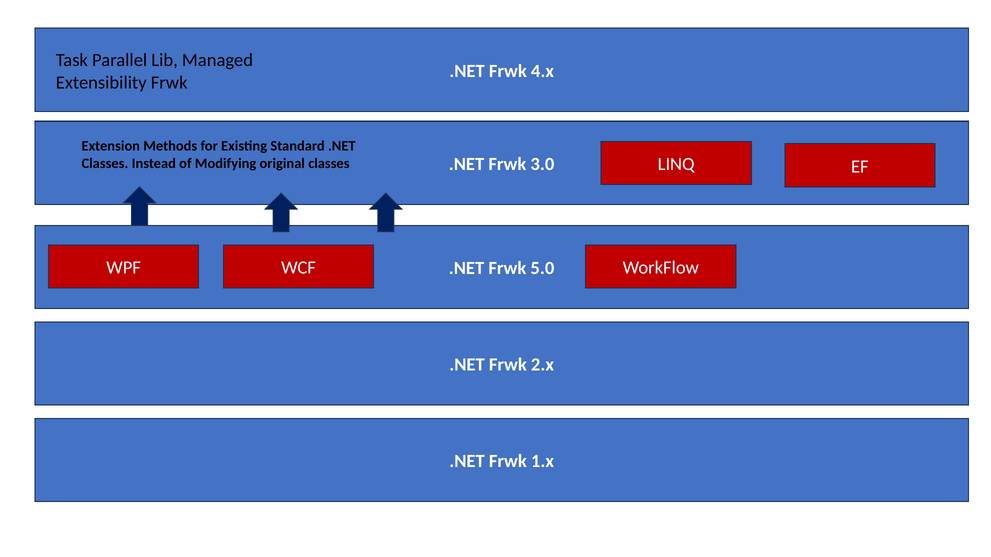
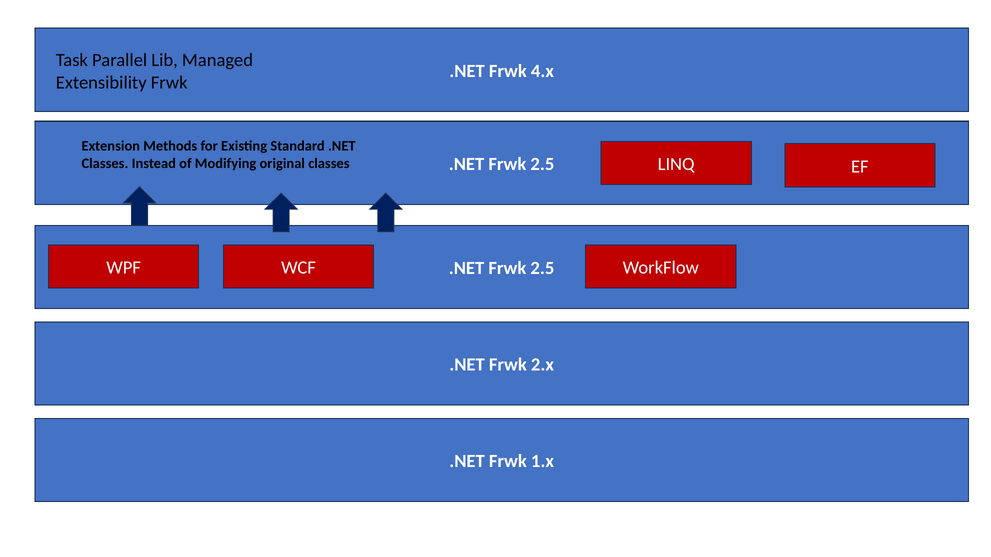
3.0 at (542, 164): 3.0 -> 2.5
5.0 at (542, 268): 5.0 -> 2.5
